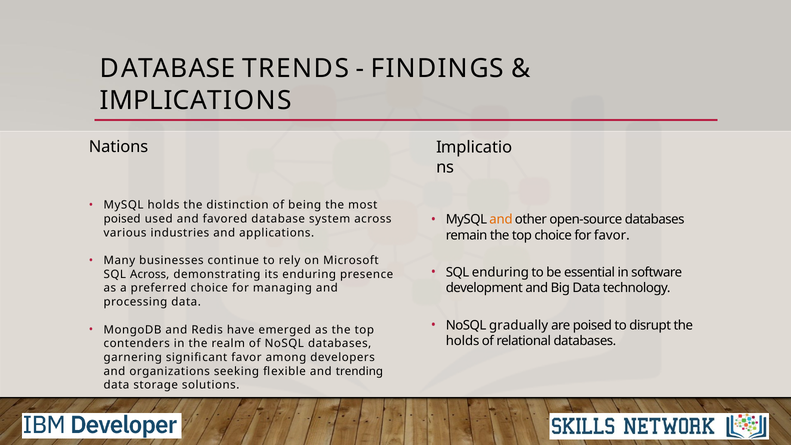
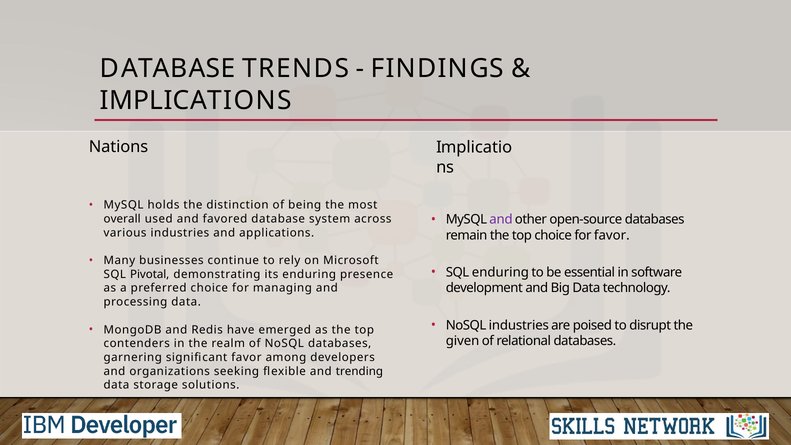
and at (501, 219) colour: orange -> purple
poised at (122, 219): poised -> overall
SQL Across: Across -> Pivotal
NoSQL gradually: gradually -> industries
holds at (463, 341): holds -> given
